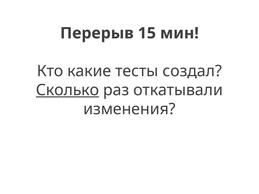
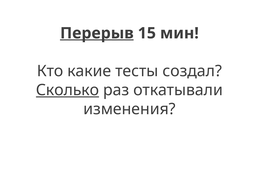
Перерыв underline: none -> present
